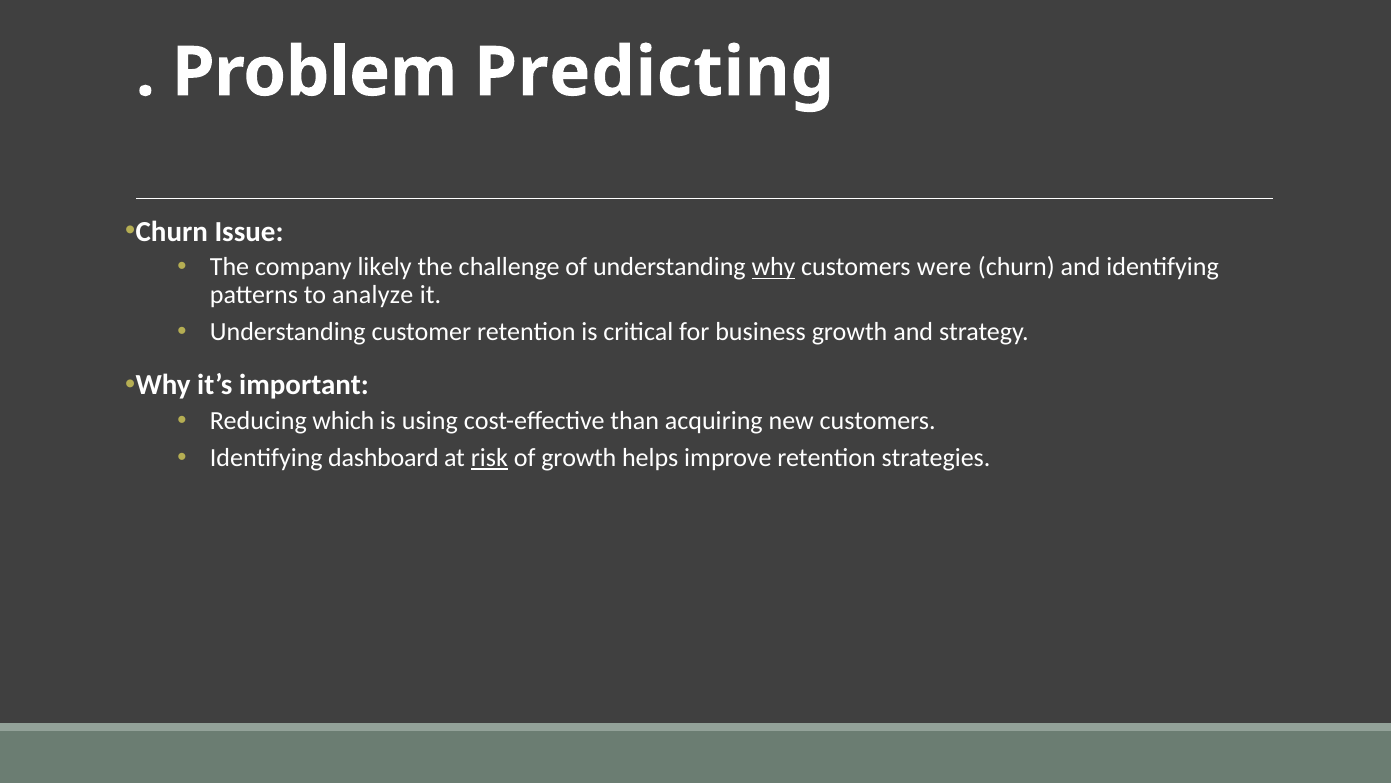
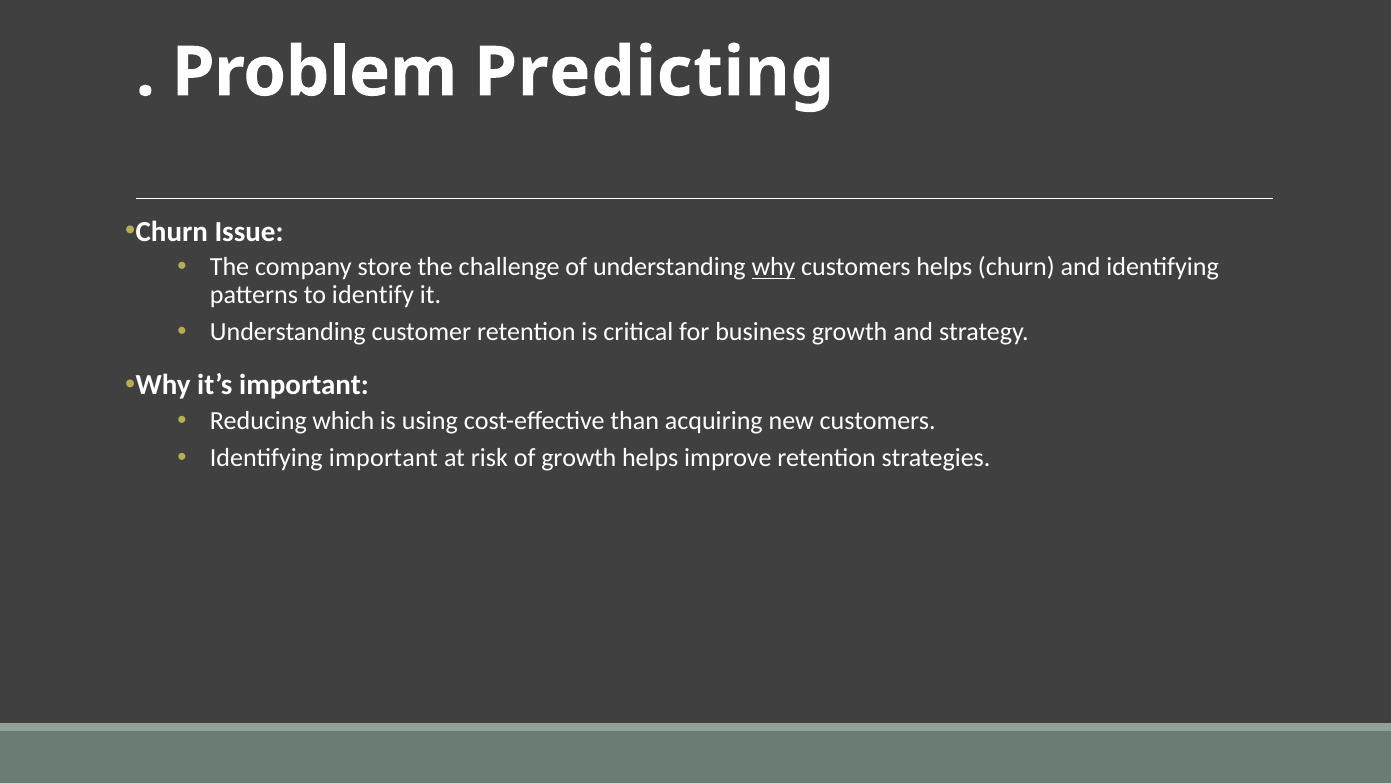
likely: likely -> store
customers were: were -> helps
analyze: analyze -> identify
Identifying dashboard: dashboard -> important
risk underline: present -> none
